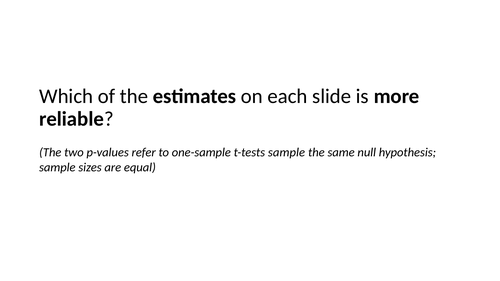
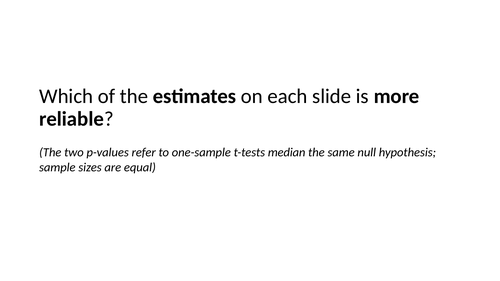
t-tests sample: sample -> median
